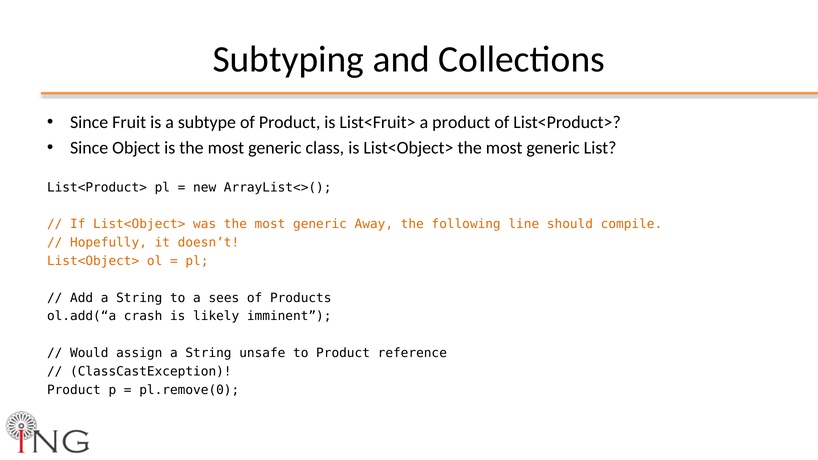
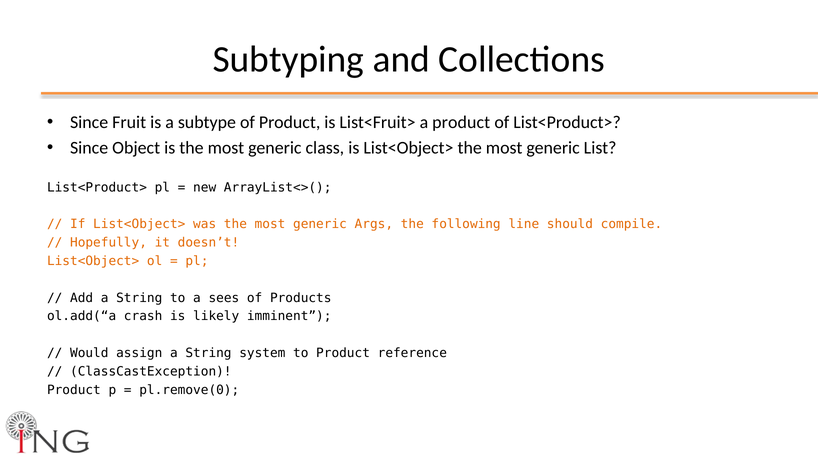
Away: Away -> Args
unsafe: unsafe -> system
